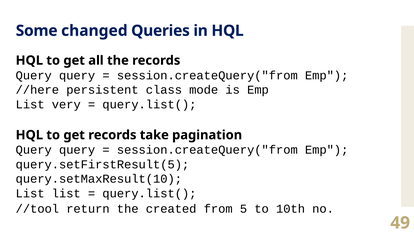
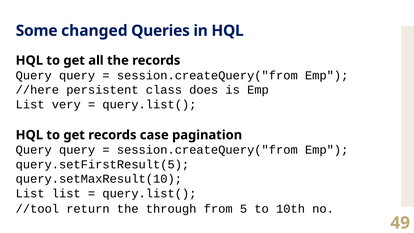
mode: mode -> does
take: take -> case
created: created -> through
